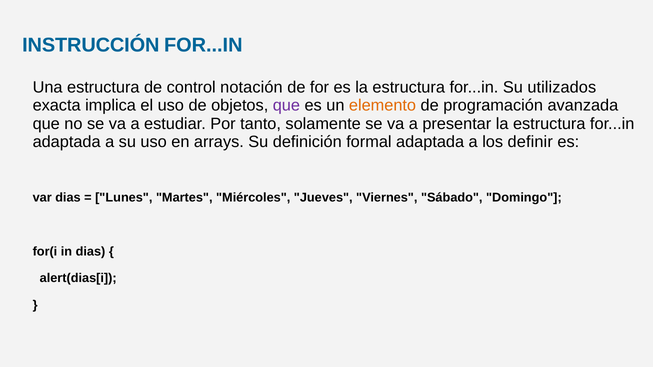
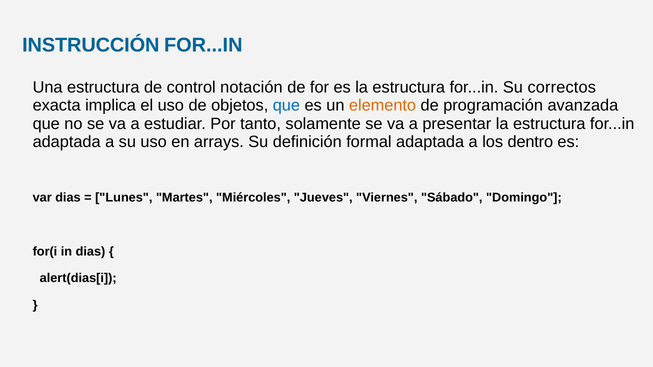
utilizados: utilizados -> correctos
que at (286, 106) colour: purple -> blue
definir: definir -> dentro
